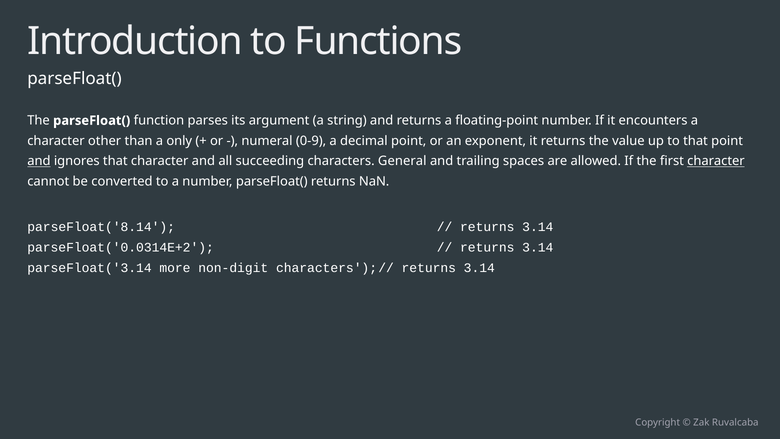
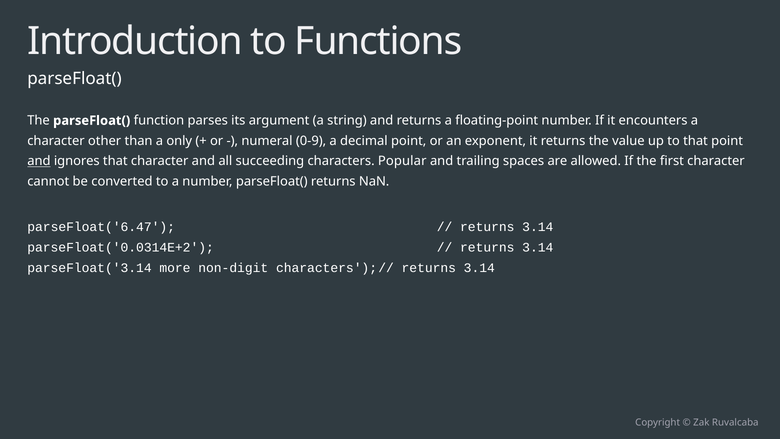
General: General -> Popular
character at (716, 161) underline: present -> none
parseFloat('8.14: parseFloat('8.14 -> parseFloat('6.47
